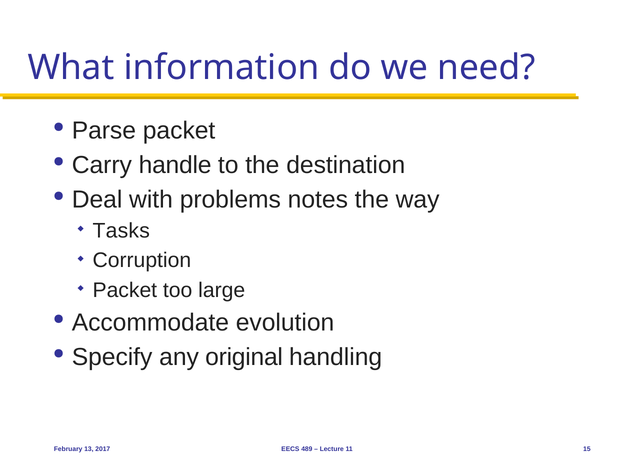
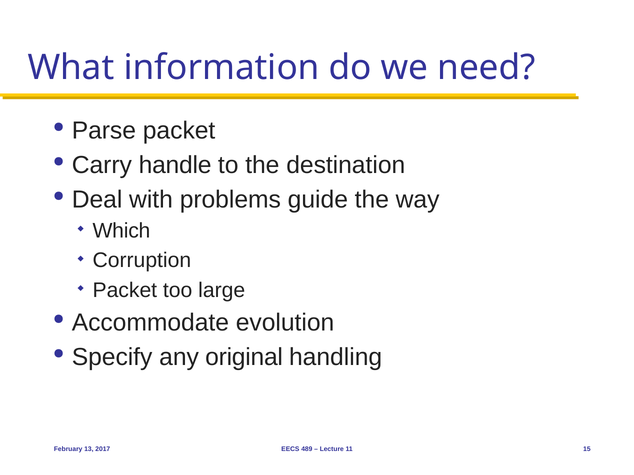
notes: notes -> guide
Tasks: Tasks -> Which
